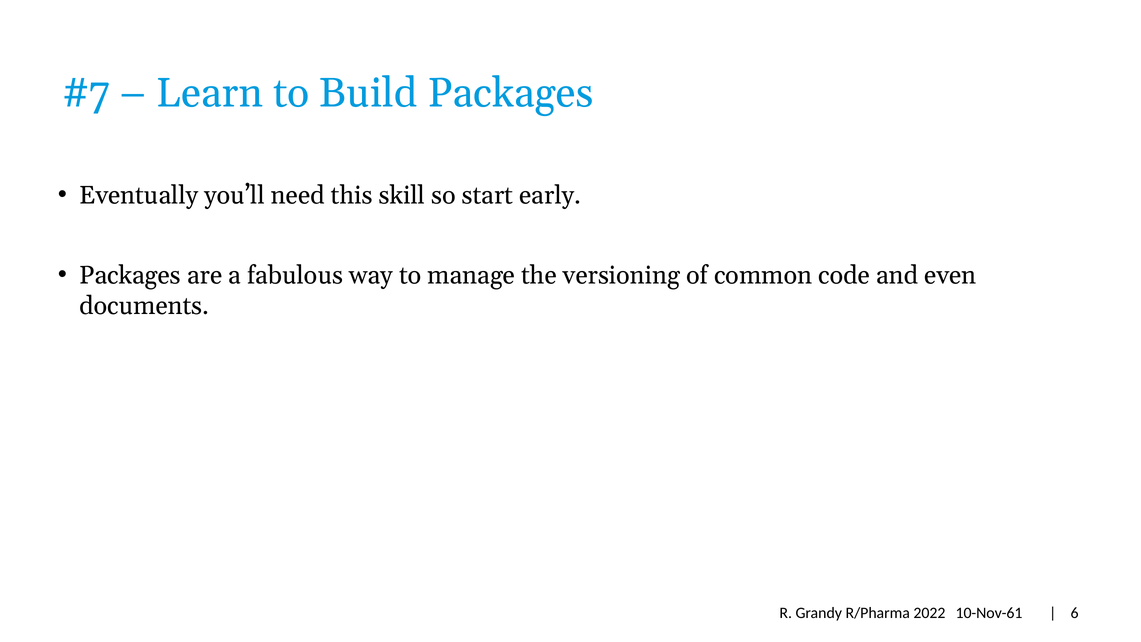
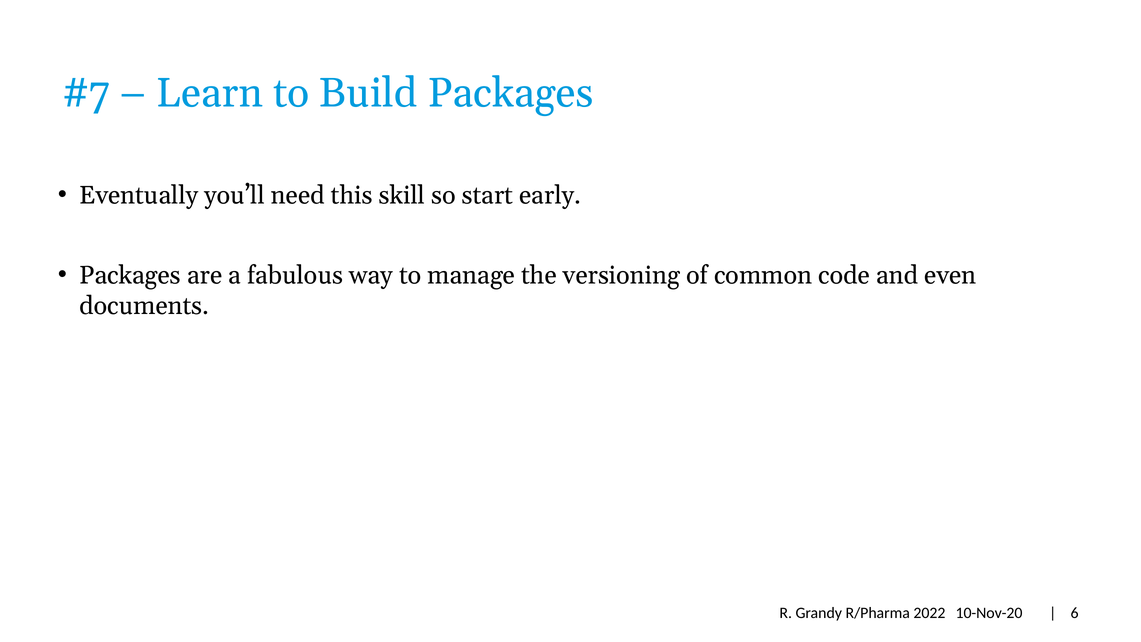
10-Nov-61: 10-Nov-61 -> 10-Nov-20
